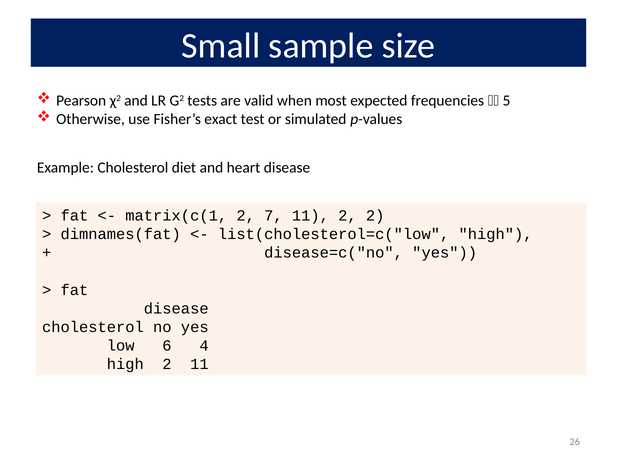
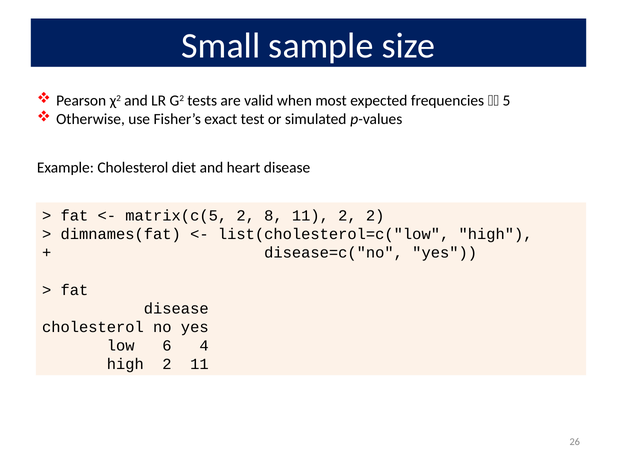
matrix(c(1: matrix(c(1 -> matrix(c(5
7: 7 -> 8
